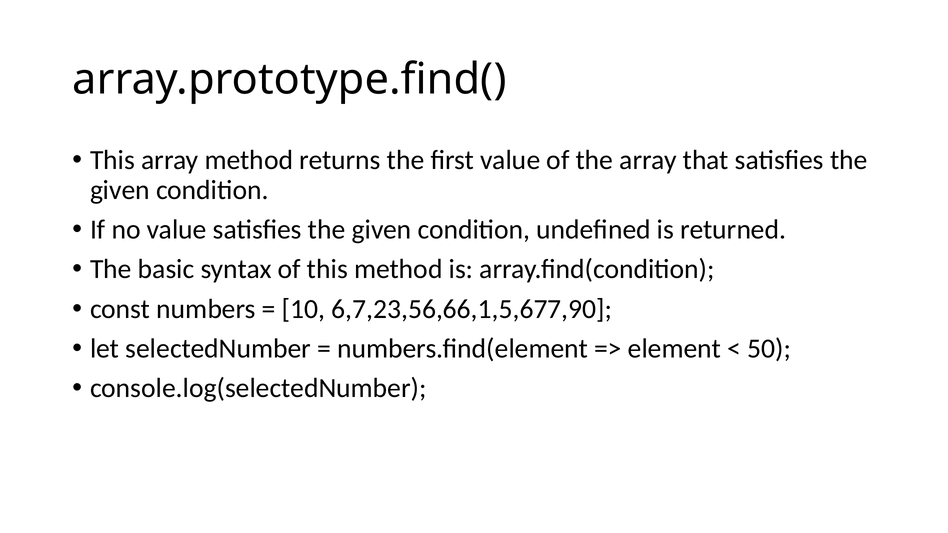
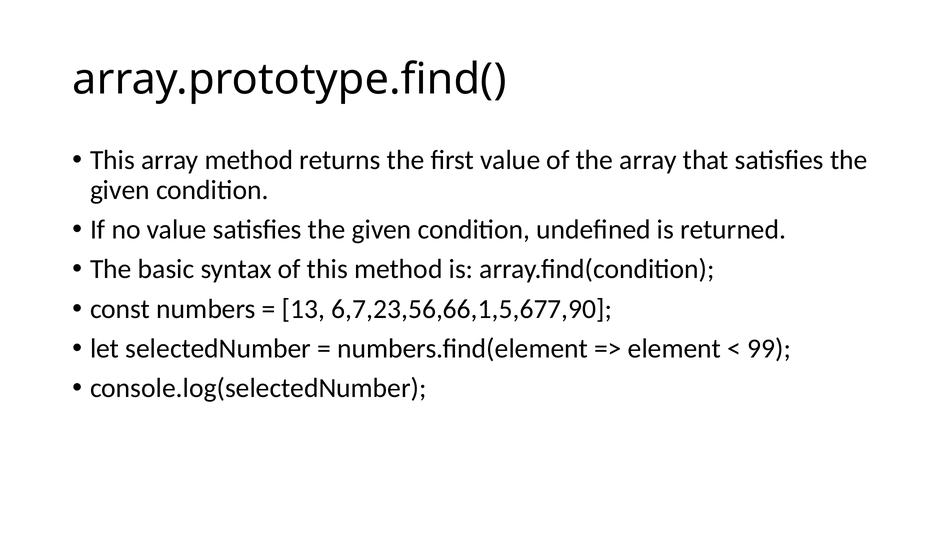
10: 10 -> 13
50: 50 -> 99
